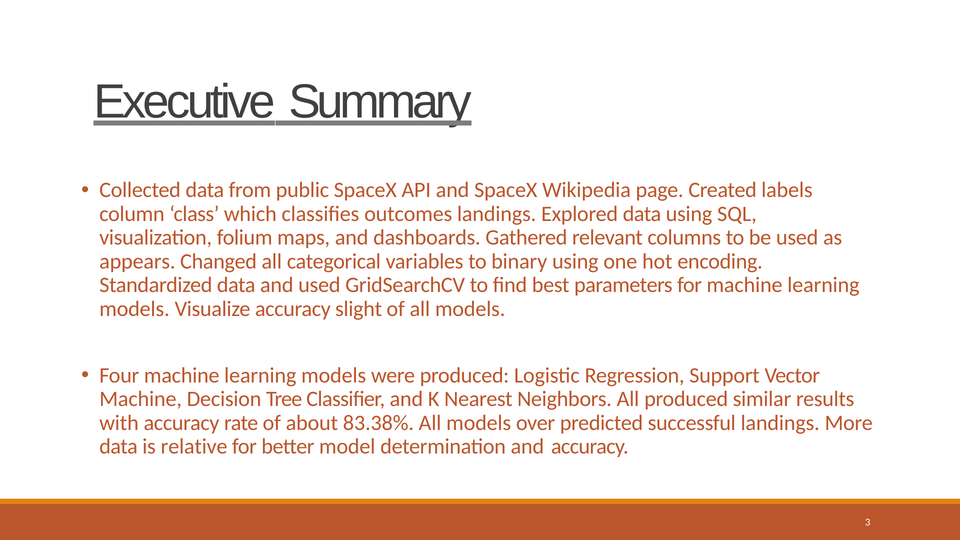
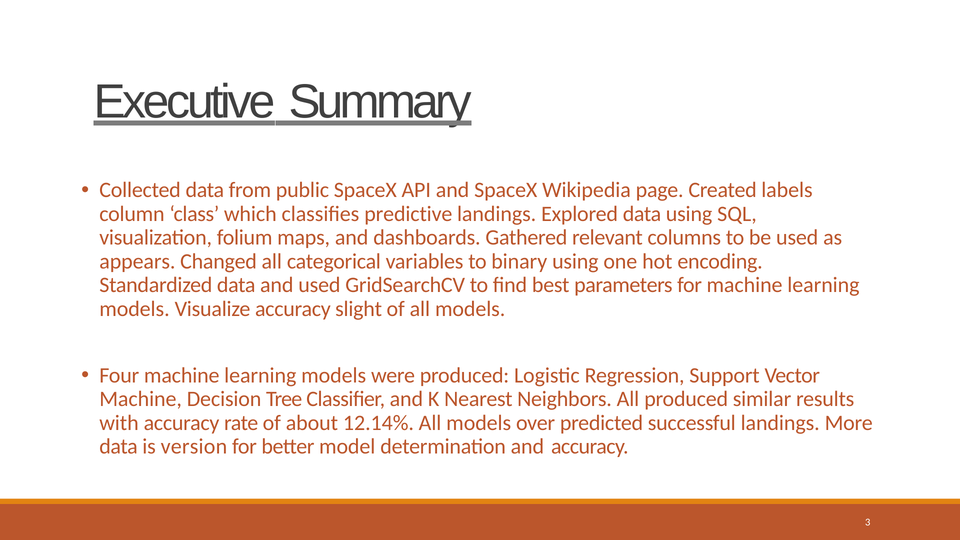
outcomes: outcomes -> predictive
83.38%: 83.38% -> 12.14%
relative: relative -> version
